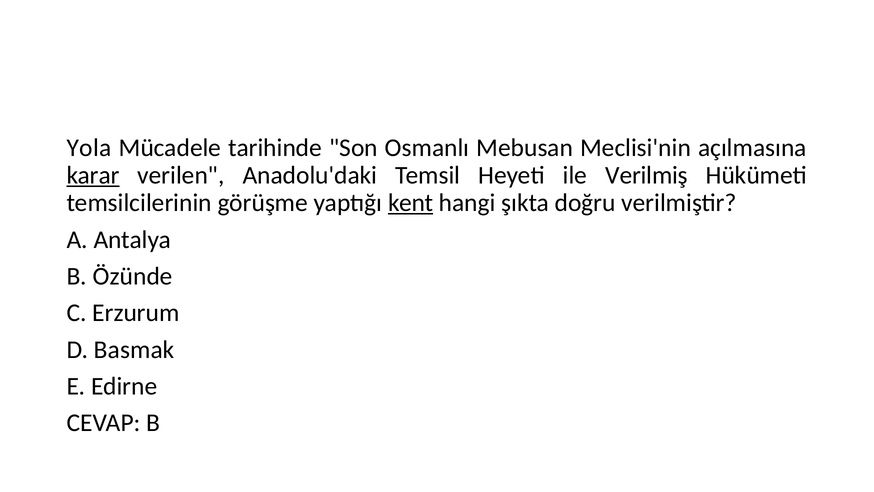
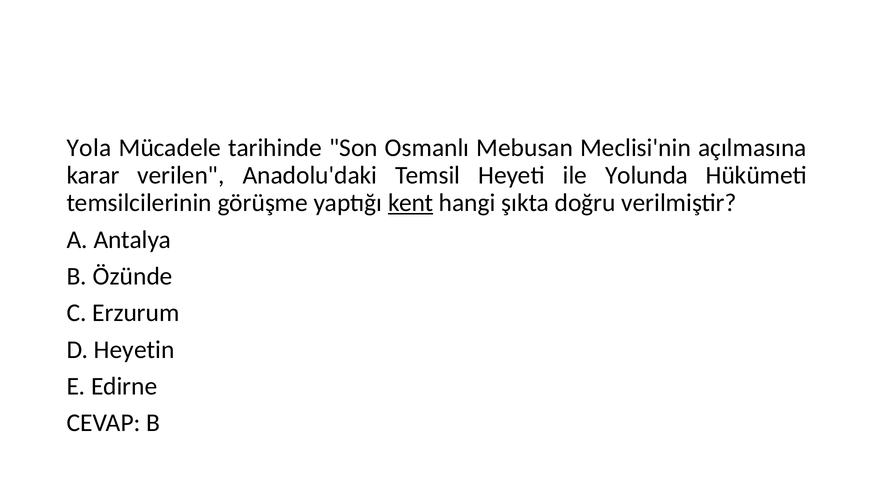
karar underline: present -> none
Verilmiş: Verilmiş -> Yolunda
Basmak: Basmak -> Heyetin
